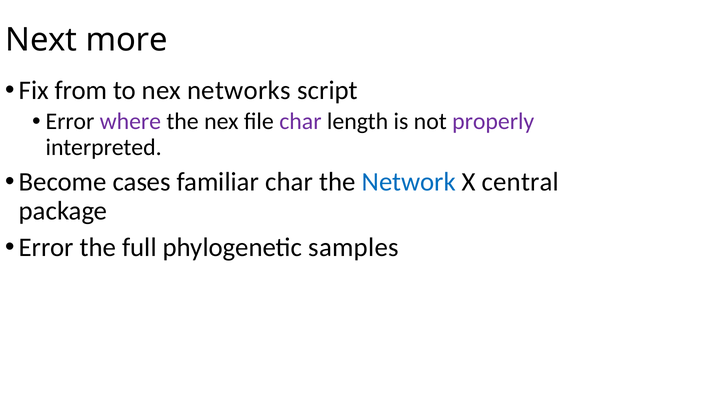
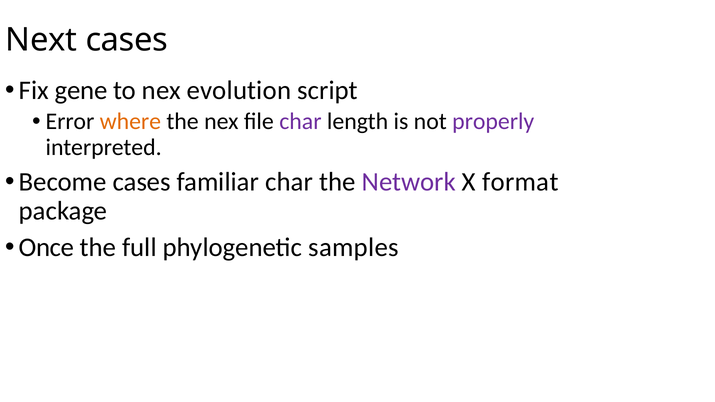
Next more: more -> cases
from: from -> gene
networks: networks -> evolution
where colour: purple -> orange
Network colour: blue -> purple
central: central -> format
Error at (46, 248): Error -> Once
